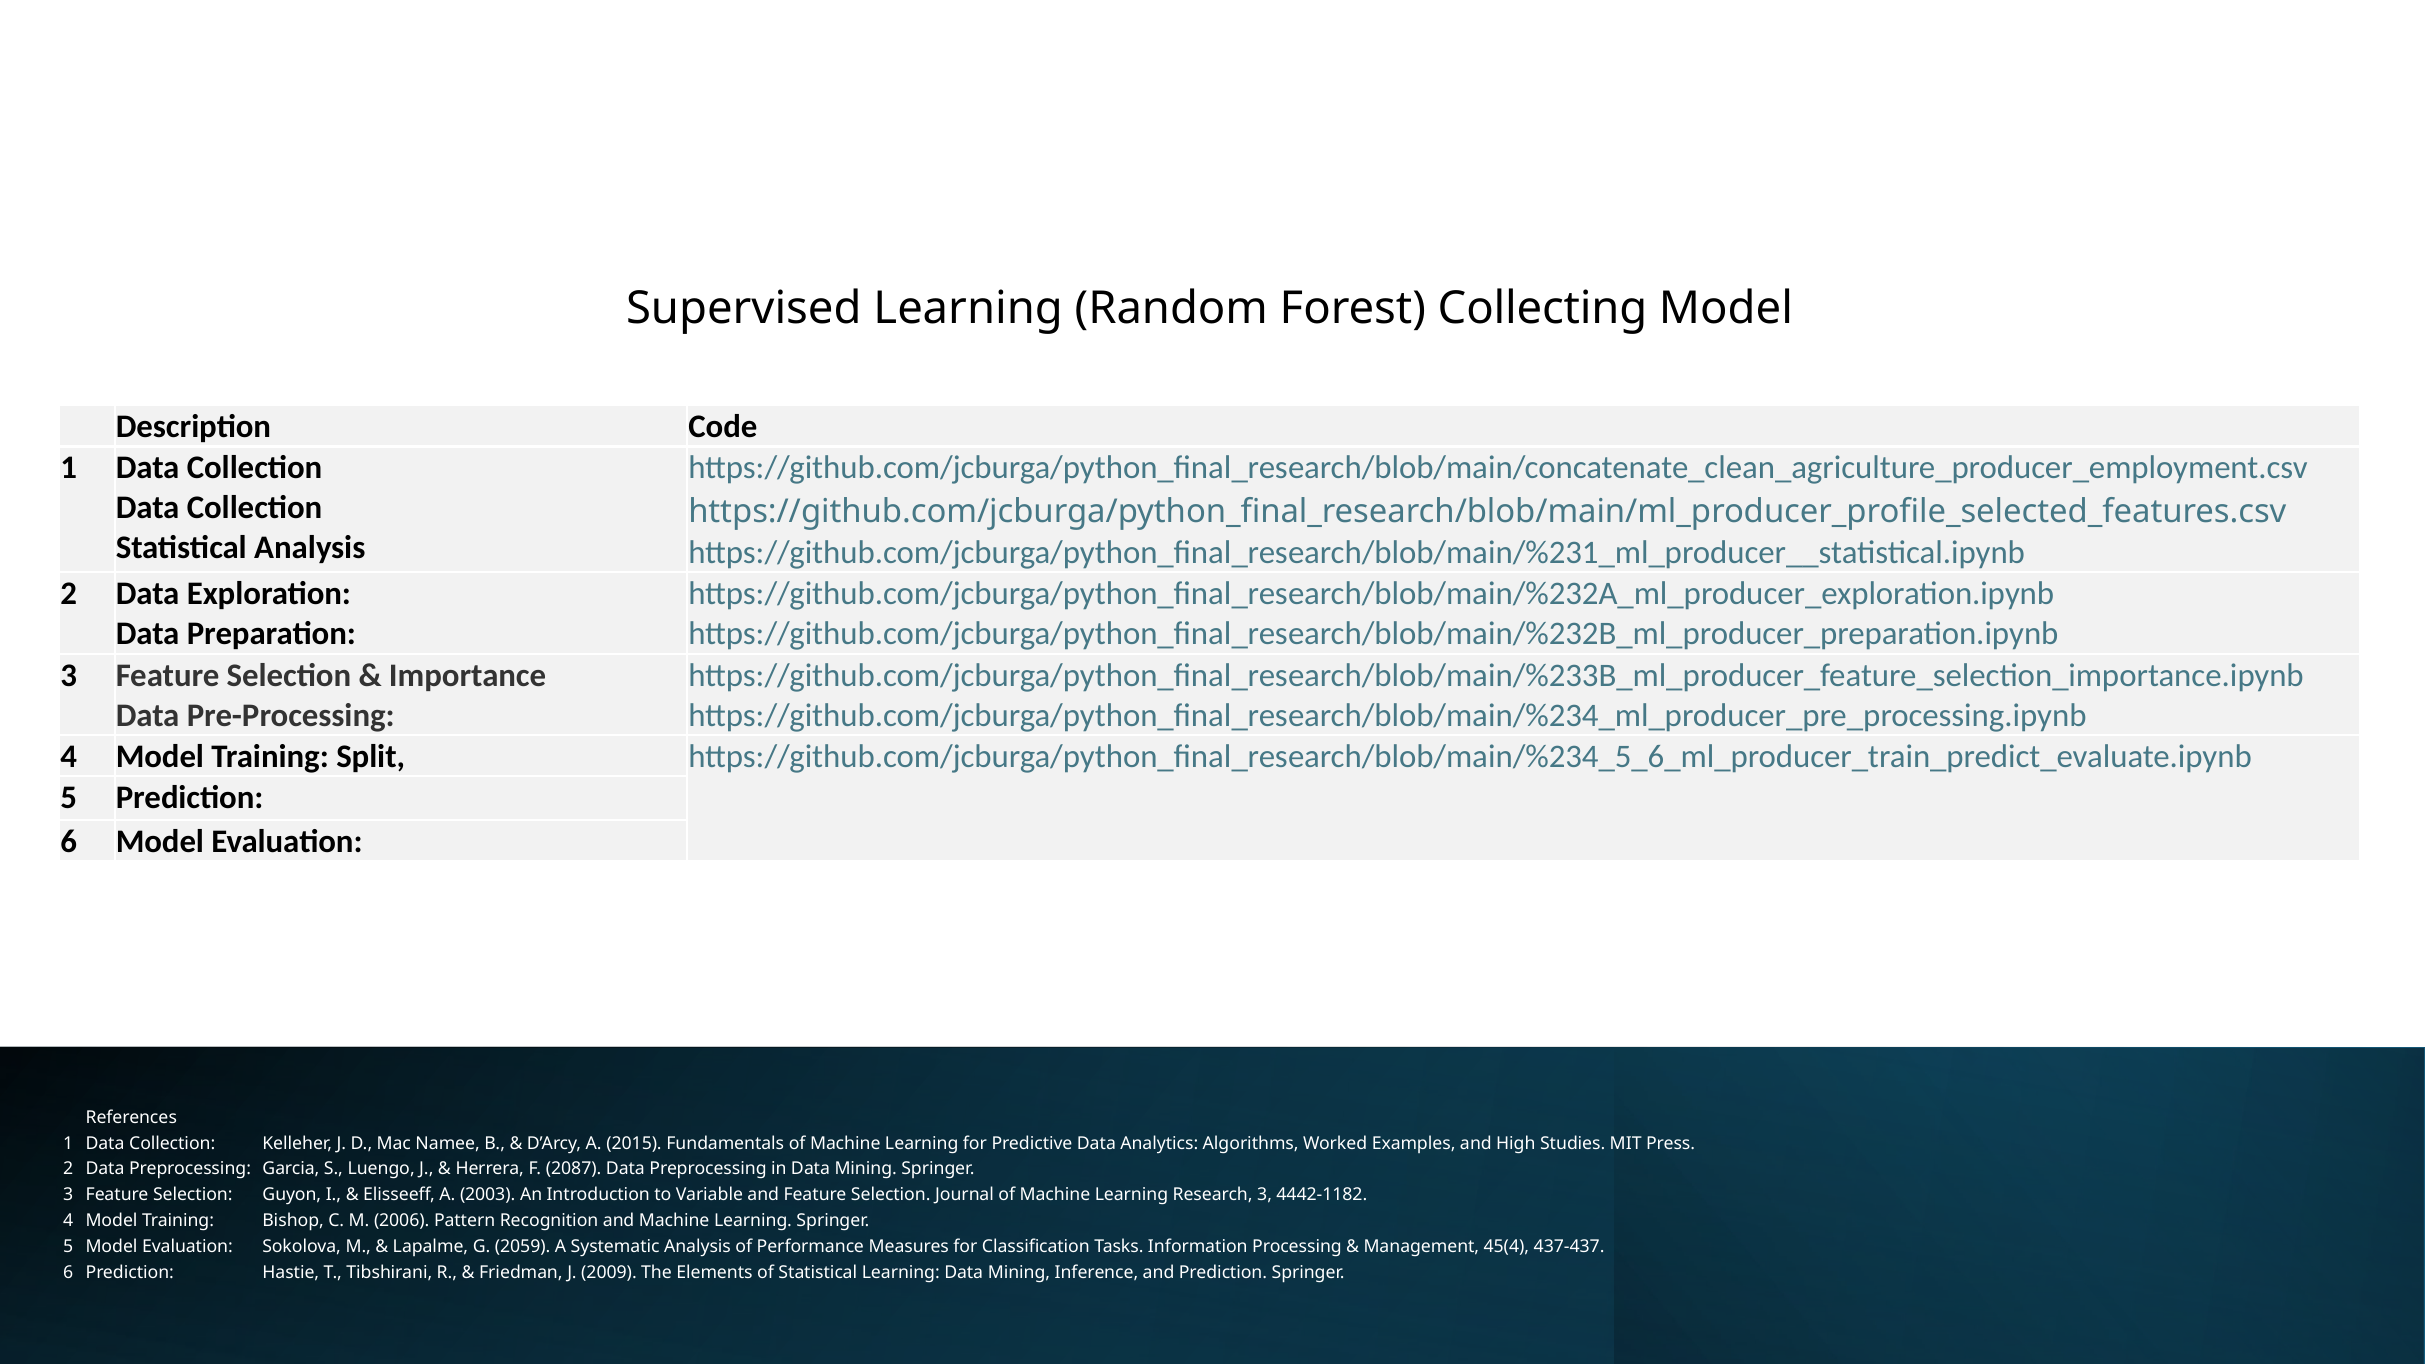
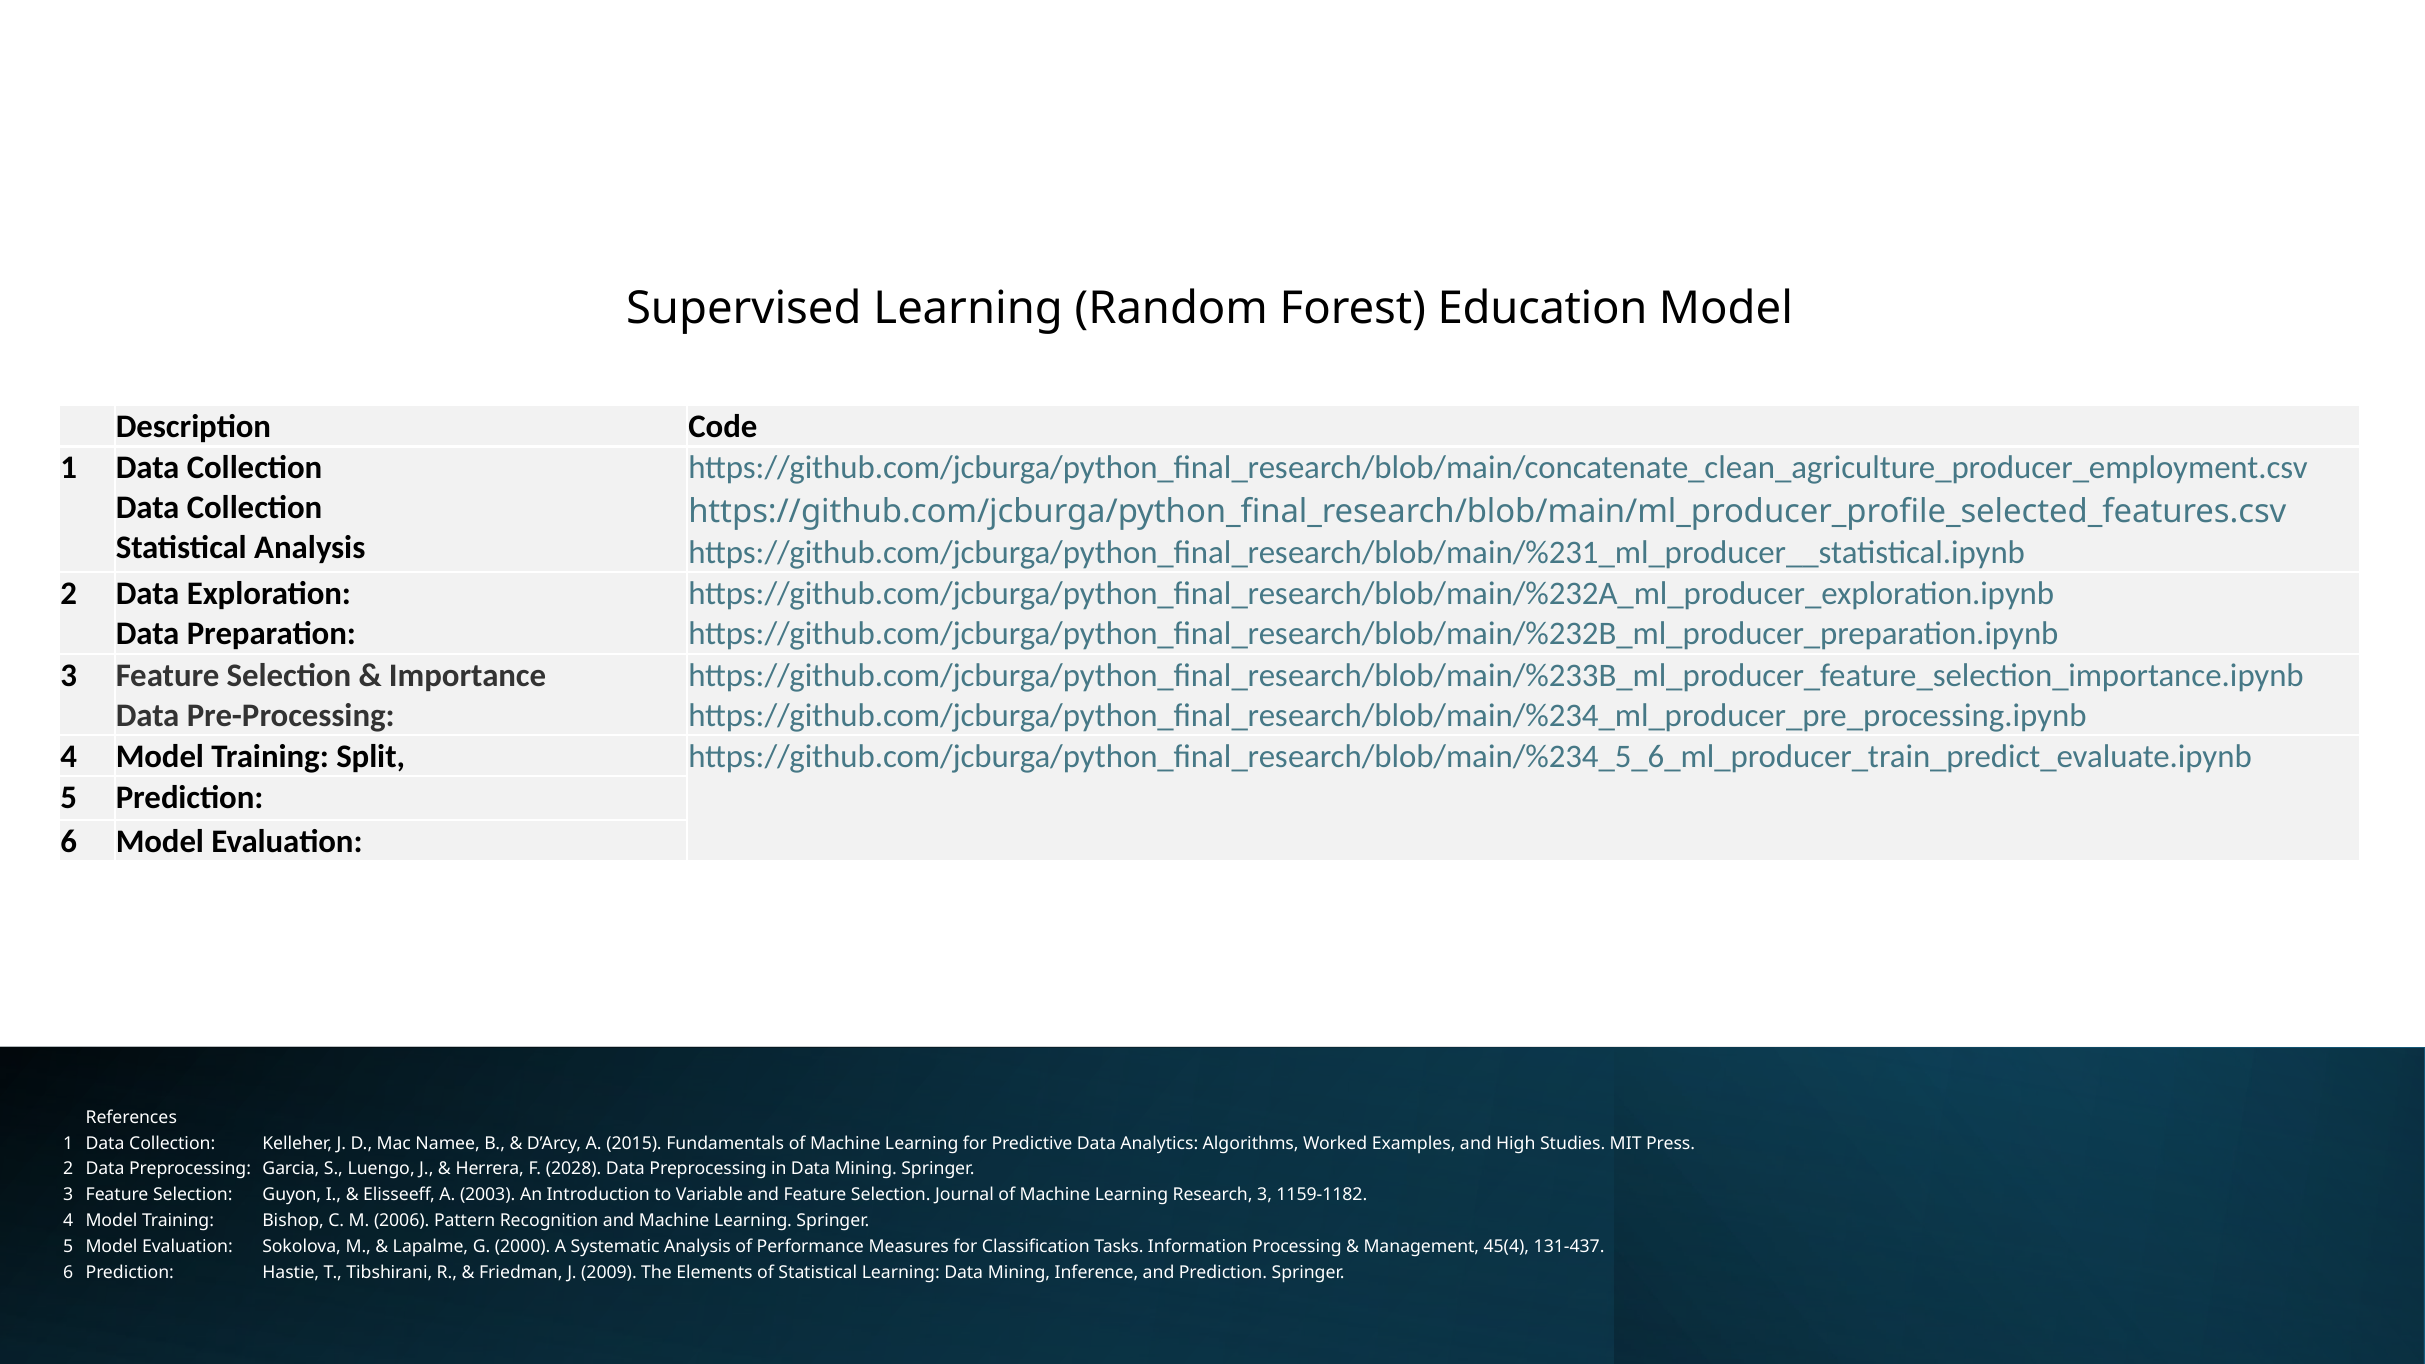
Collecting: Collecting -> Education
2087: 2087 -> 2028
4442-1182: 4442-1182 -> 1159-1182
2059: 2059 -> 2000
437-437: 437-437 -> 131-437
